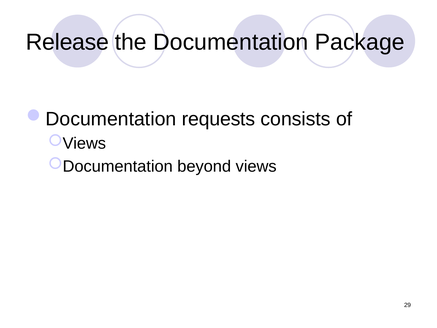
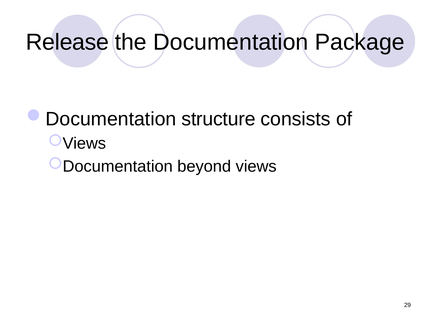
requests: requests -> structure
